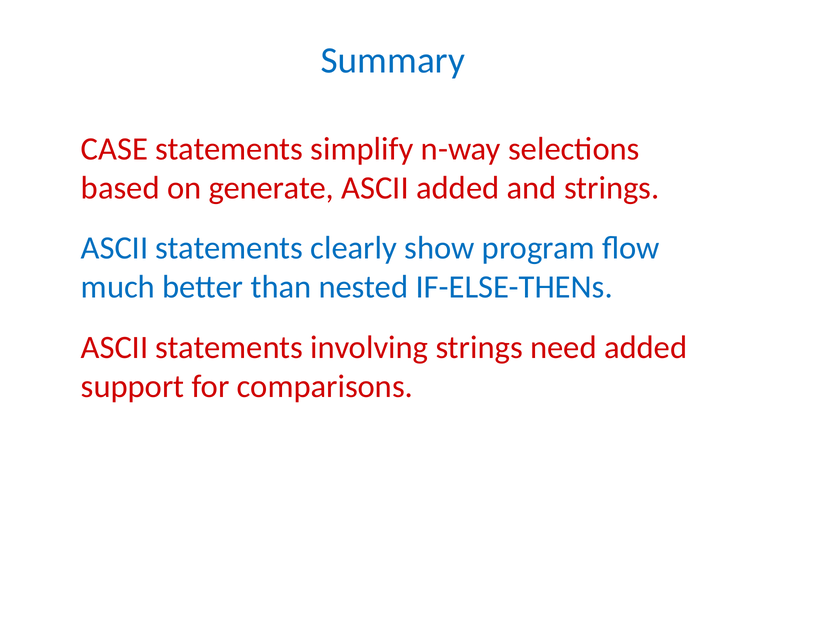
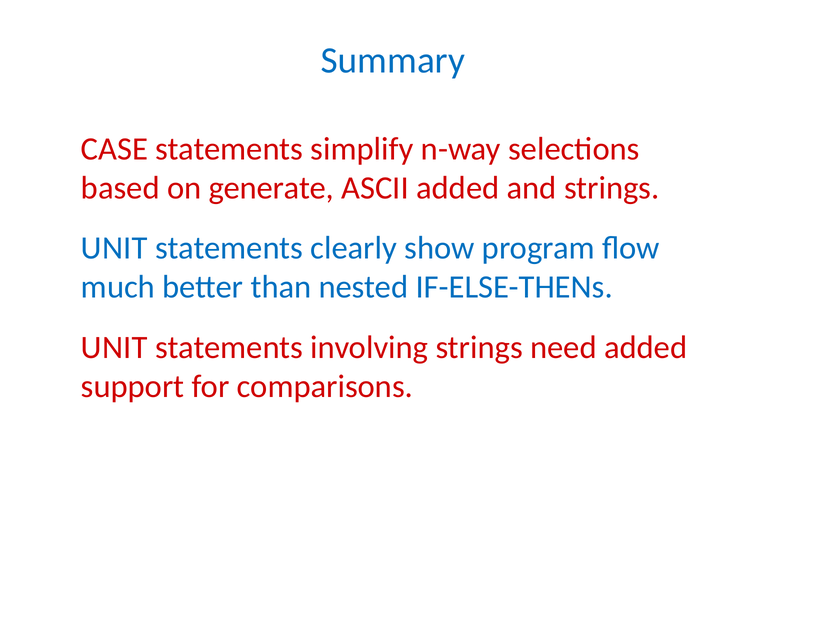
ASCII at (115, 248): ASCII -> UNIT
ASCII at (115, 347): ASCII -> UNIT
